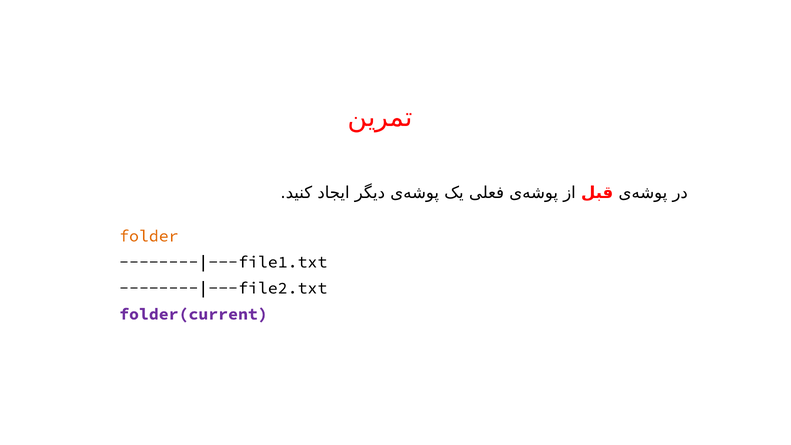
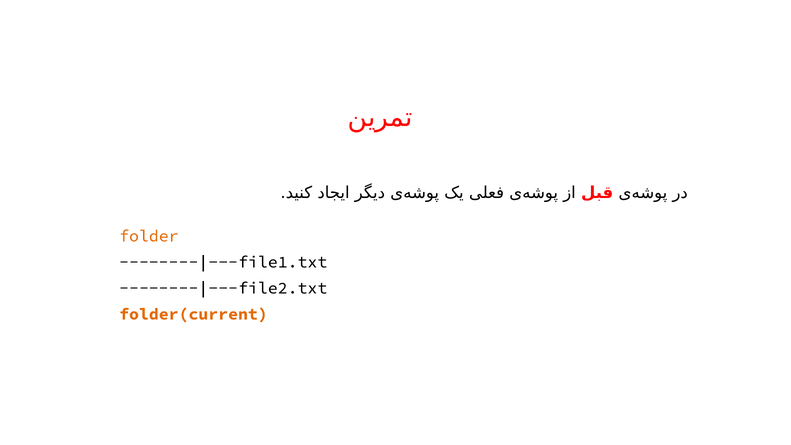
folder(current colour: purple -> orange
